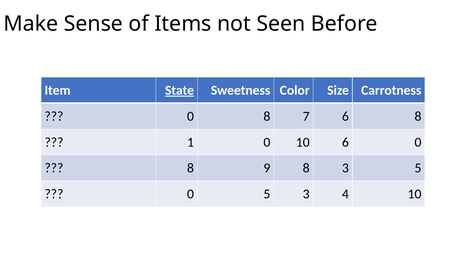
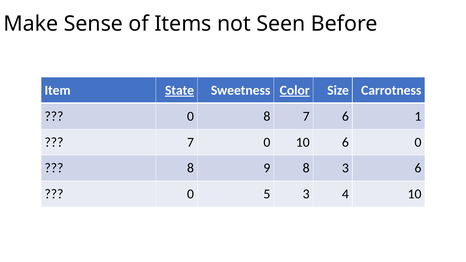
Color underline: none -> present
6 8: 8 -> 1
1 at (190, 142): 1 -> 7
3 5: 5 -> 6
